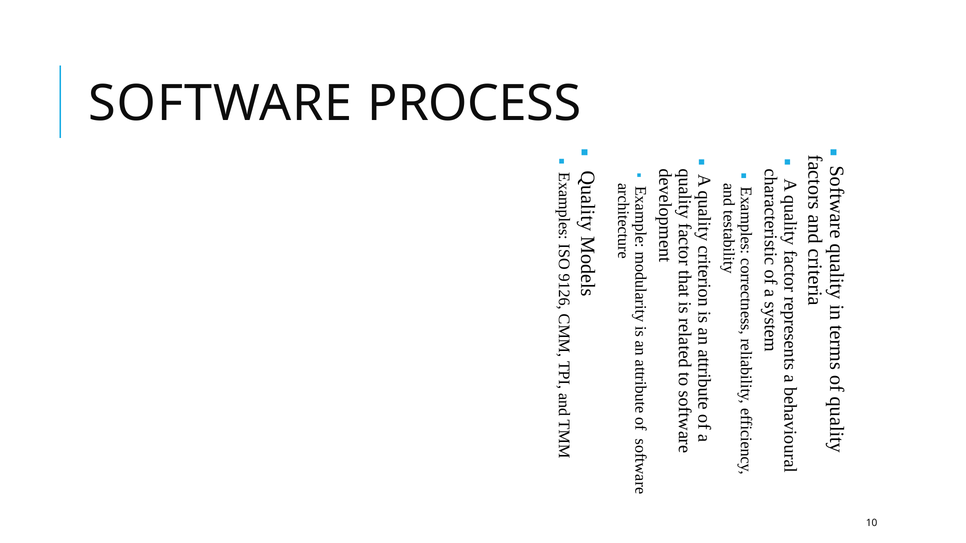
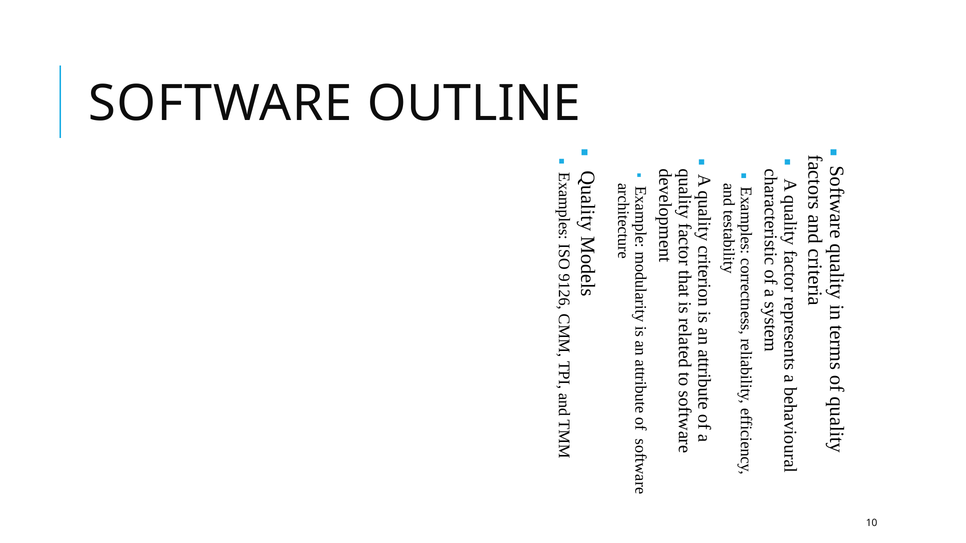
PROCESS: PROCESS -> OUTLINE
